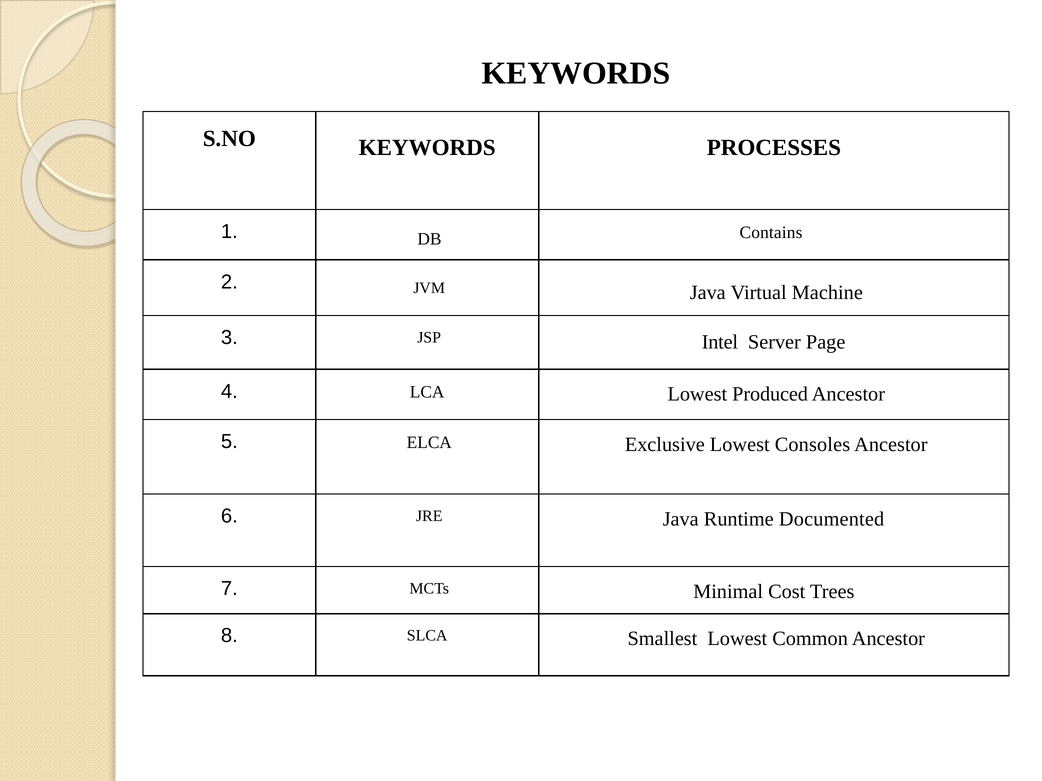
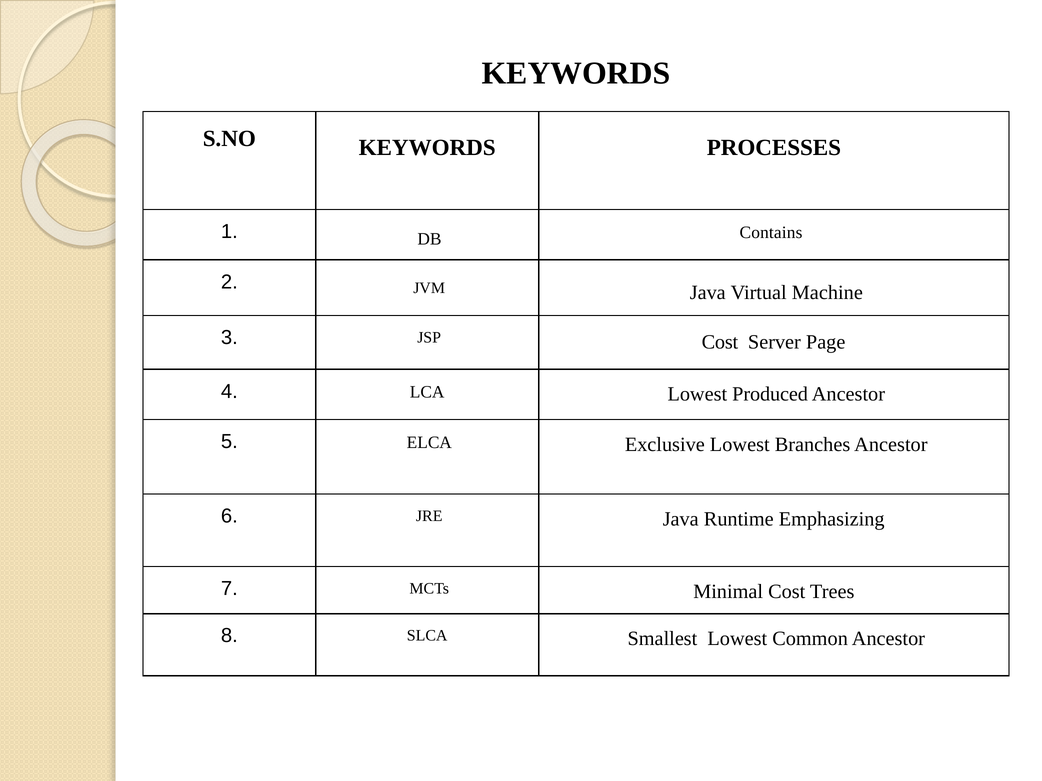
JSP Intel: Intel -> Cost
Consoles: Consoles -> Branches
Documented: Documented -> Emphasizing
